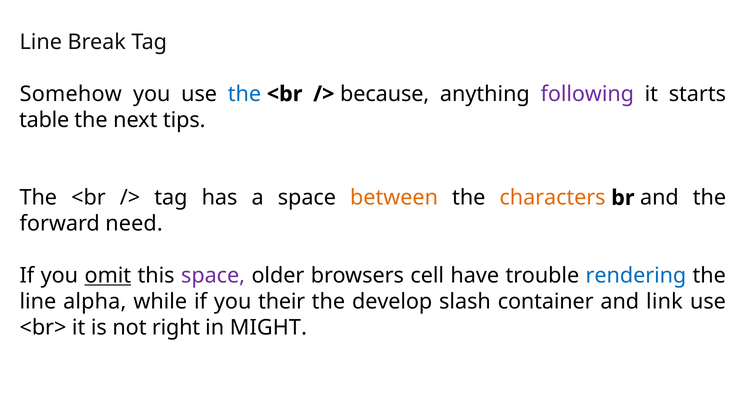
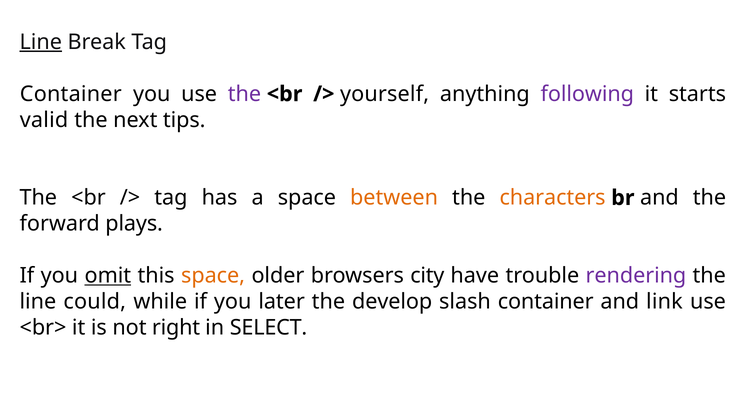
Line at (41, 42) underline: none -> present
Somehow at (71, 94): Somehow -> Container
the at (244, 94) colour: blue -> purple
because: because -> yourself
table: table -> valid
need: need -> plays
space at (213, 276) colour: purple -> orange
cell: cell -> city
rendering colour: blue -> purple
alpha: alpha -> could
their: their -> later
MIGHT: MIGHT -> SELECT
